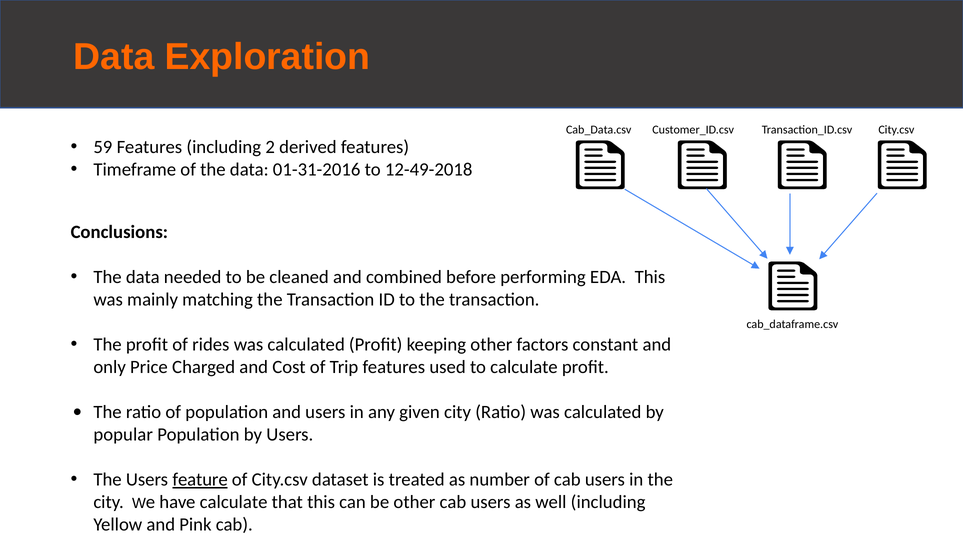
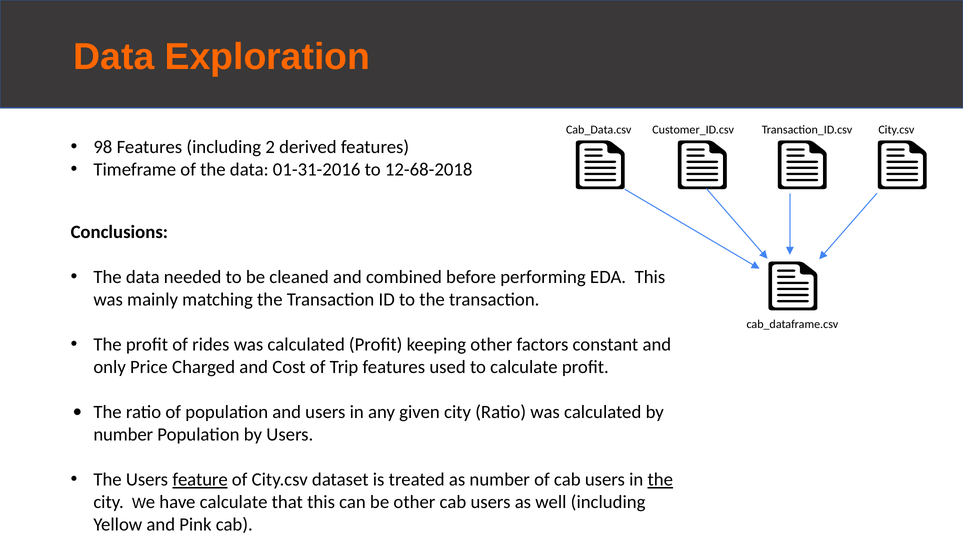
59: 59 -> 98
12-49-2018: 12-49-2018 -> 12-68-2018
popular at (123, 434): popular -> number
the at (660, 479) underline: none -> present
